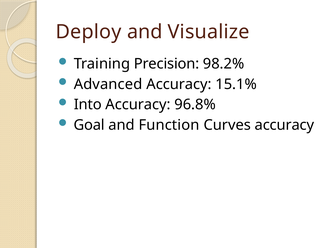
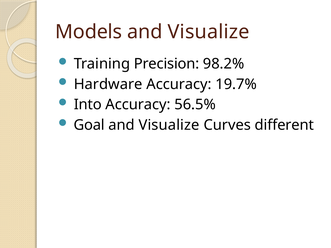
Deploy: Deploy -> Models
Advanced: Advanced -> Hardware
15.1%: 15.1% -> 19.7%
96.8%: 96.8% -> 56.5%
Function at (169, 125): Function -> Visualize
Curves accuracy: accuracy -> different
